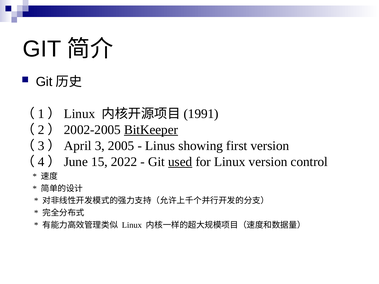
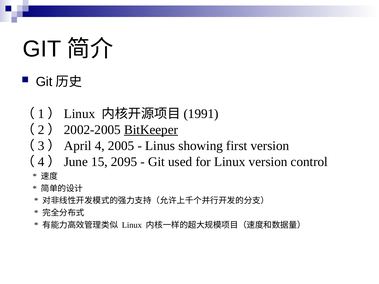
3: 3 -> 4
2022: 2022 -> 2095
used underline: present -> none
